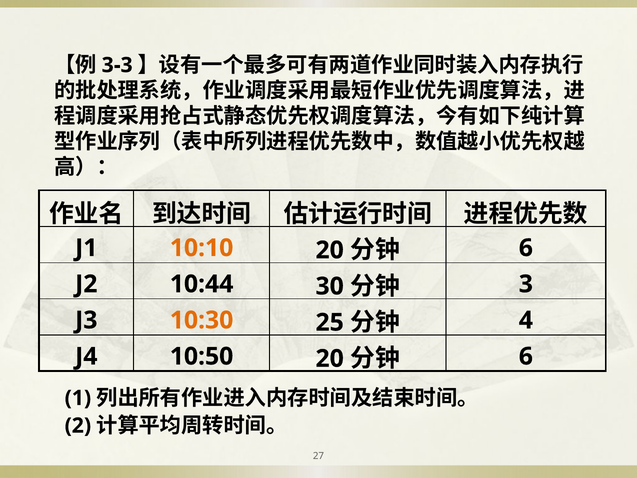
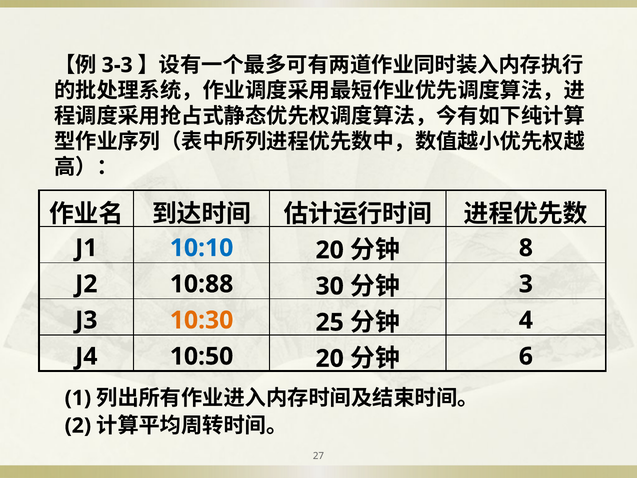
10:10 colour: orange -> blue
6 at (526, 248): 6 -> 8
10:44: 10:44 -> 10:88
